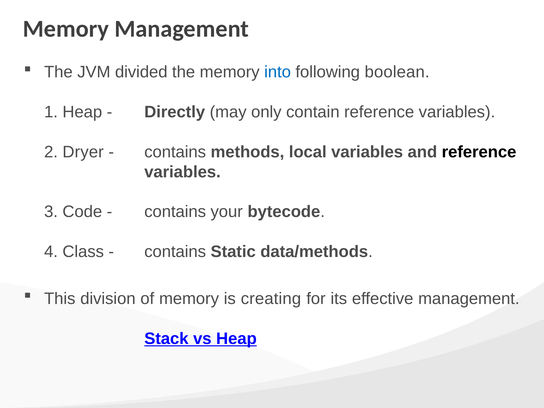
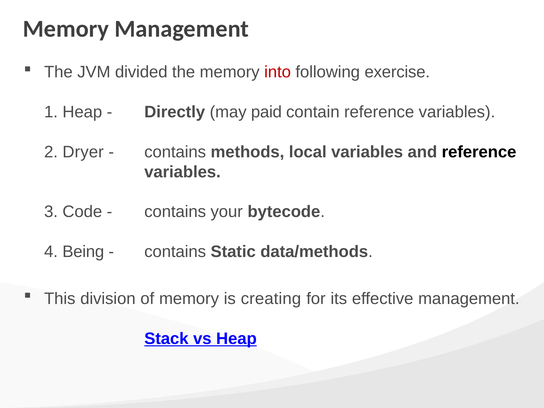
into colour: blue -> red
boolean: boolean -> exercise
only: only -> paid
Class: Class -> Being
